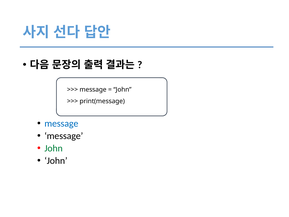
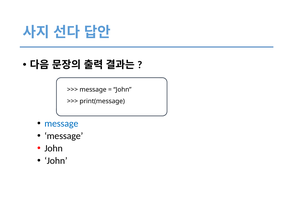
John at (54, 148) colour: green -> black
